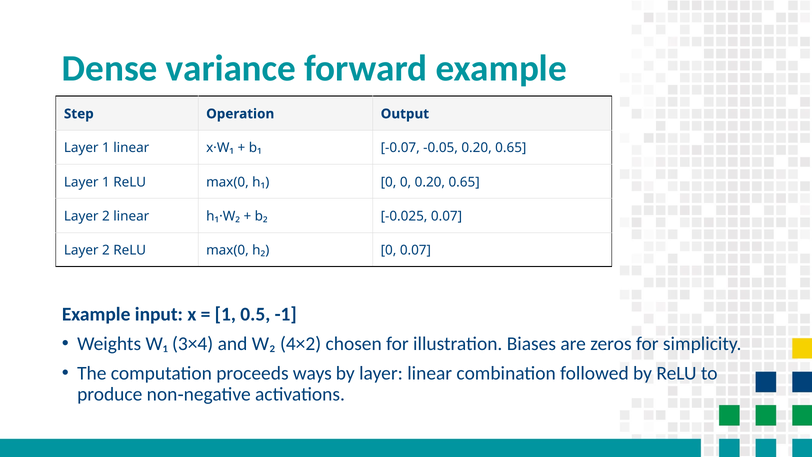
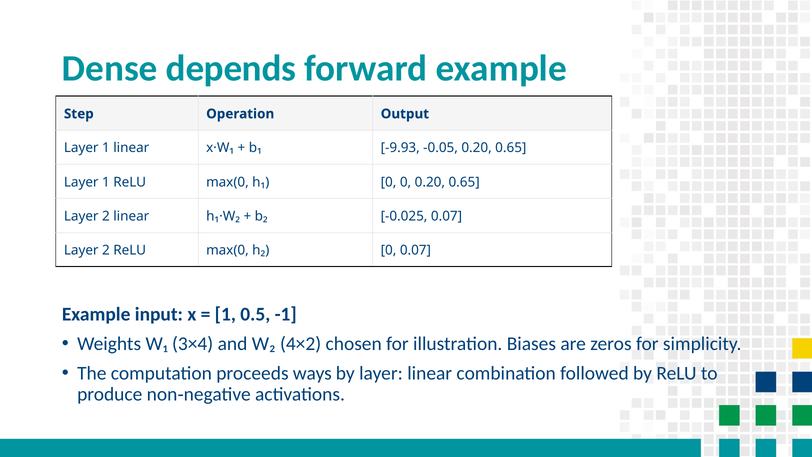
variance: variance -> depends
-0.07: -0.07 -> -9.93
